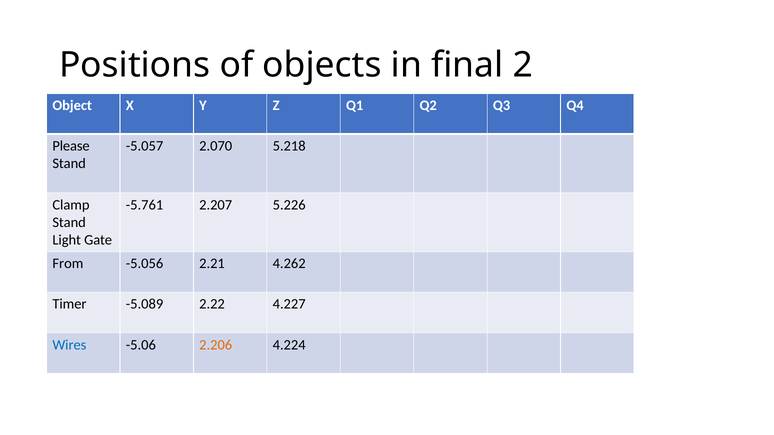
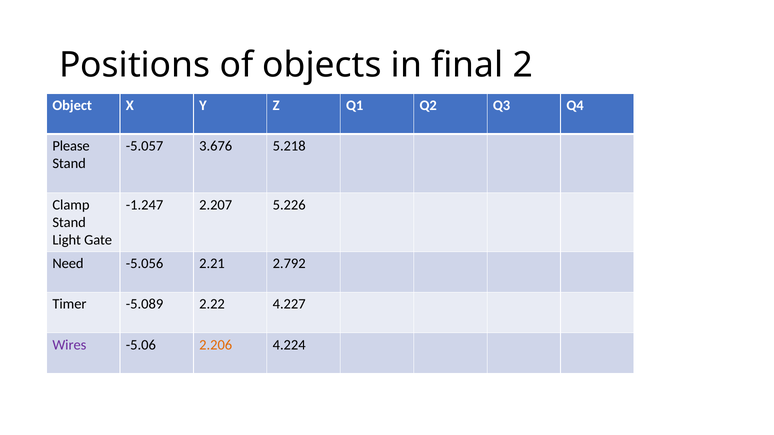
2.070: 2.070 -> 3.676
-5.761: -5.761 -> -1.247
From: From -> Need
4.262: 4.262 -> 2.792
Wires colour: blue -> purple
